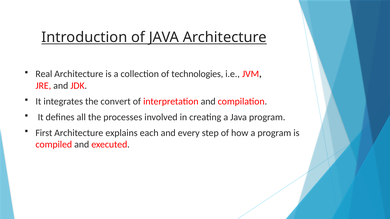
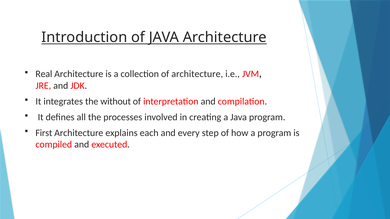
of technologies: technologies -> architecture
convert: convert -> without
